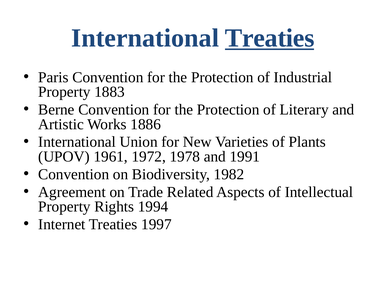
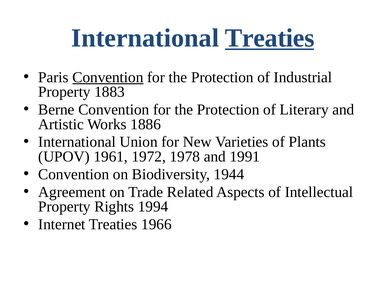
Convention at (108, 77) underline: none -> present
1982: 1982 -> 1944
1997: 1997 -> 1966
